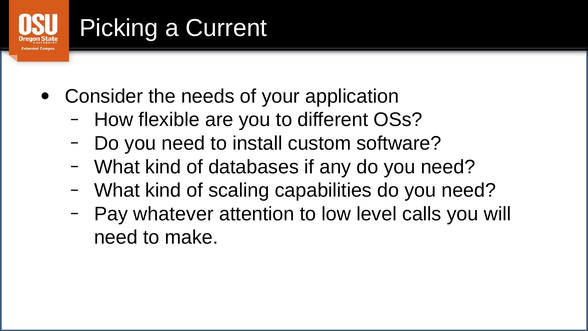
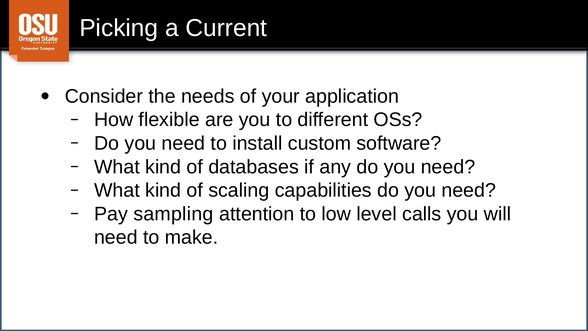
whatever: whatever -> sampling
